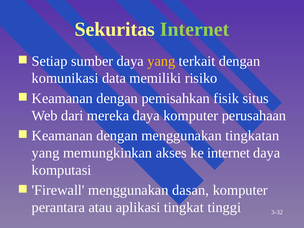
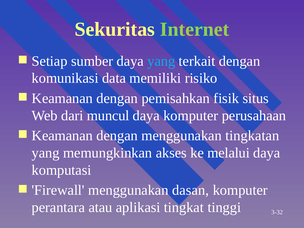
yang at (161, 61) colour: yellow -> light blue
mereka: mereka -> muncul
ke internet: internet -> melalui
